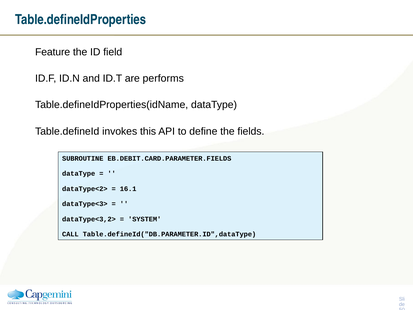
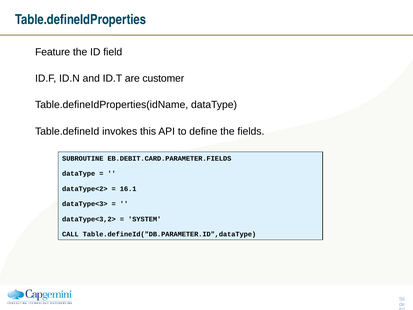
performs: performs -> customer
